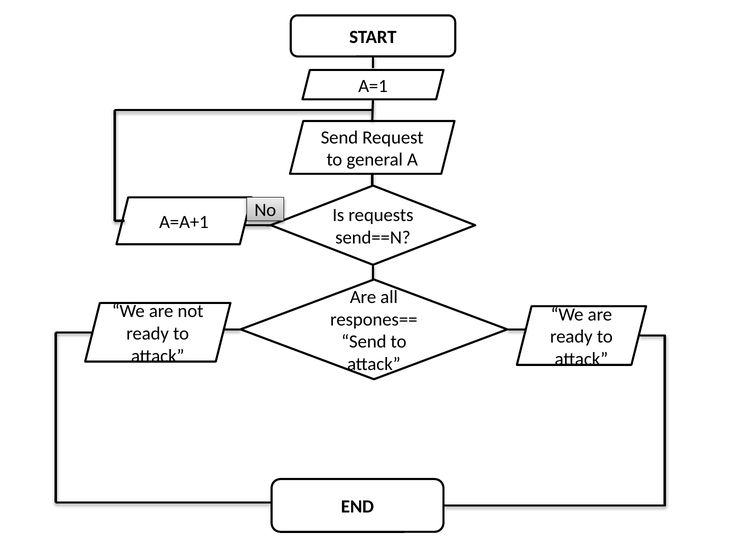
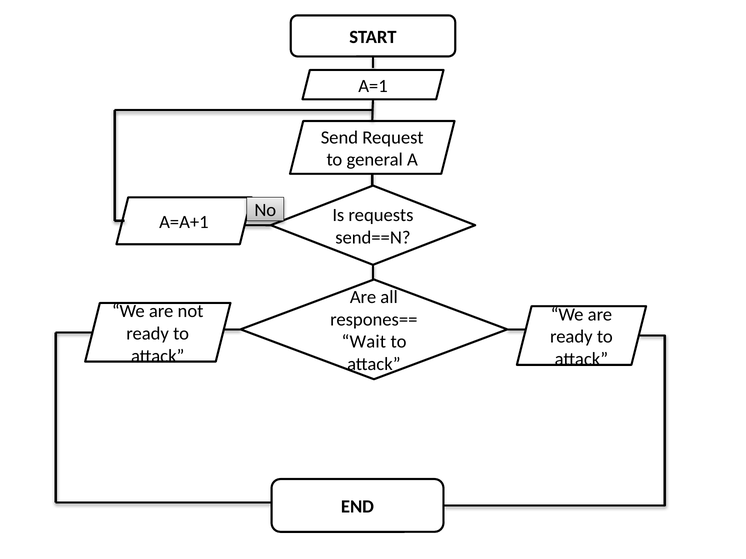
Send at (364, 342): Send -> Wait
